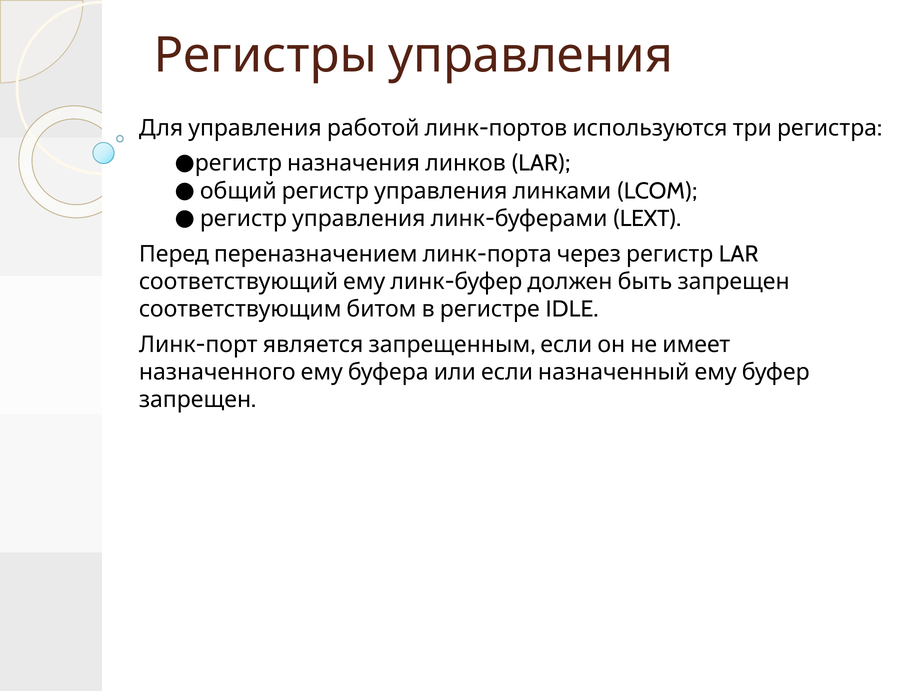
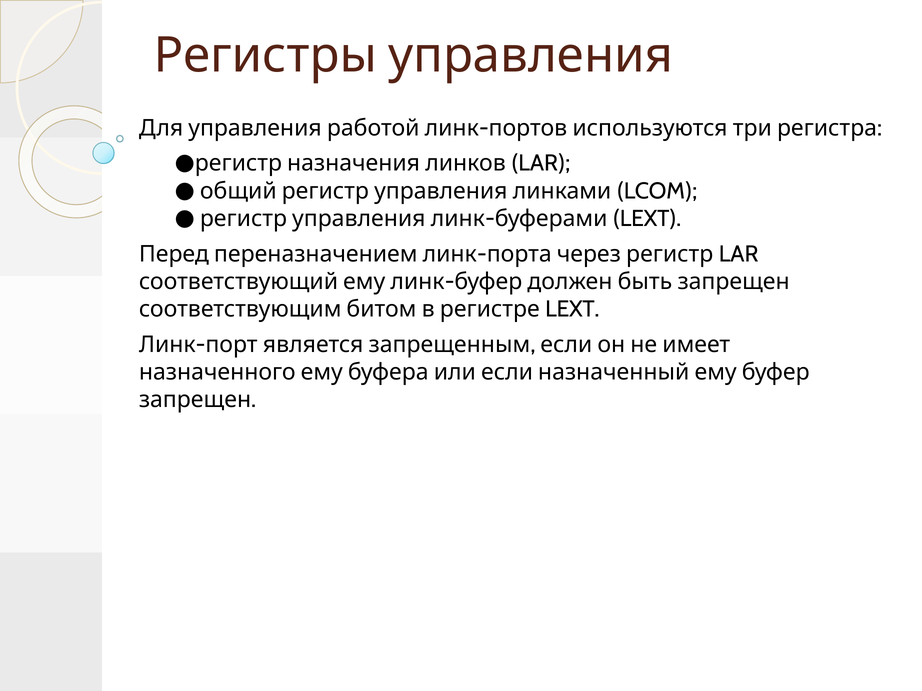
IDLE at (572, 309): IDLE -> LEXT
